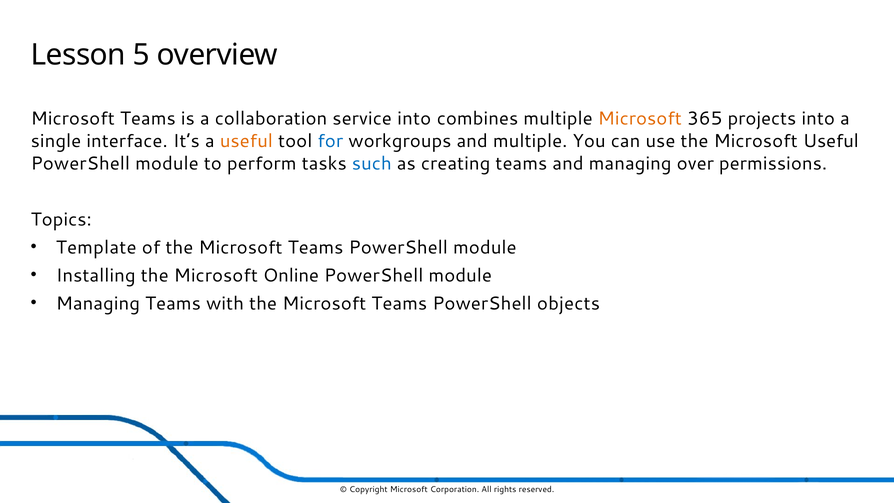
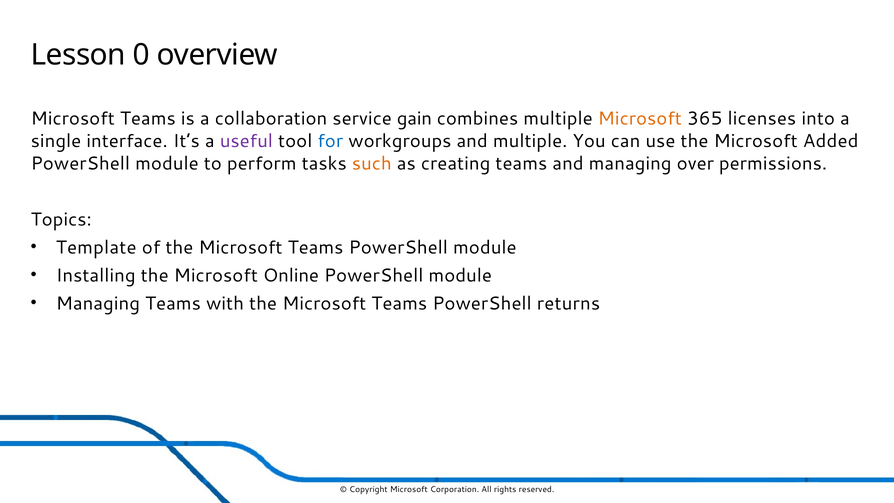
5: 5 -> 0
service into: into -> gain
projects: projects -> licenses
useful at (246, 141) colour: orange -> purple
Microsoft Useful: Useful -> Added
such colour: blue -> orange
objects: objects -> returns
